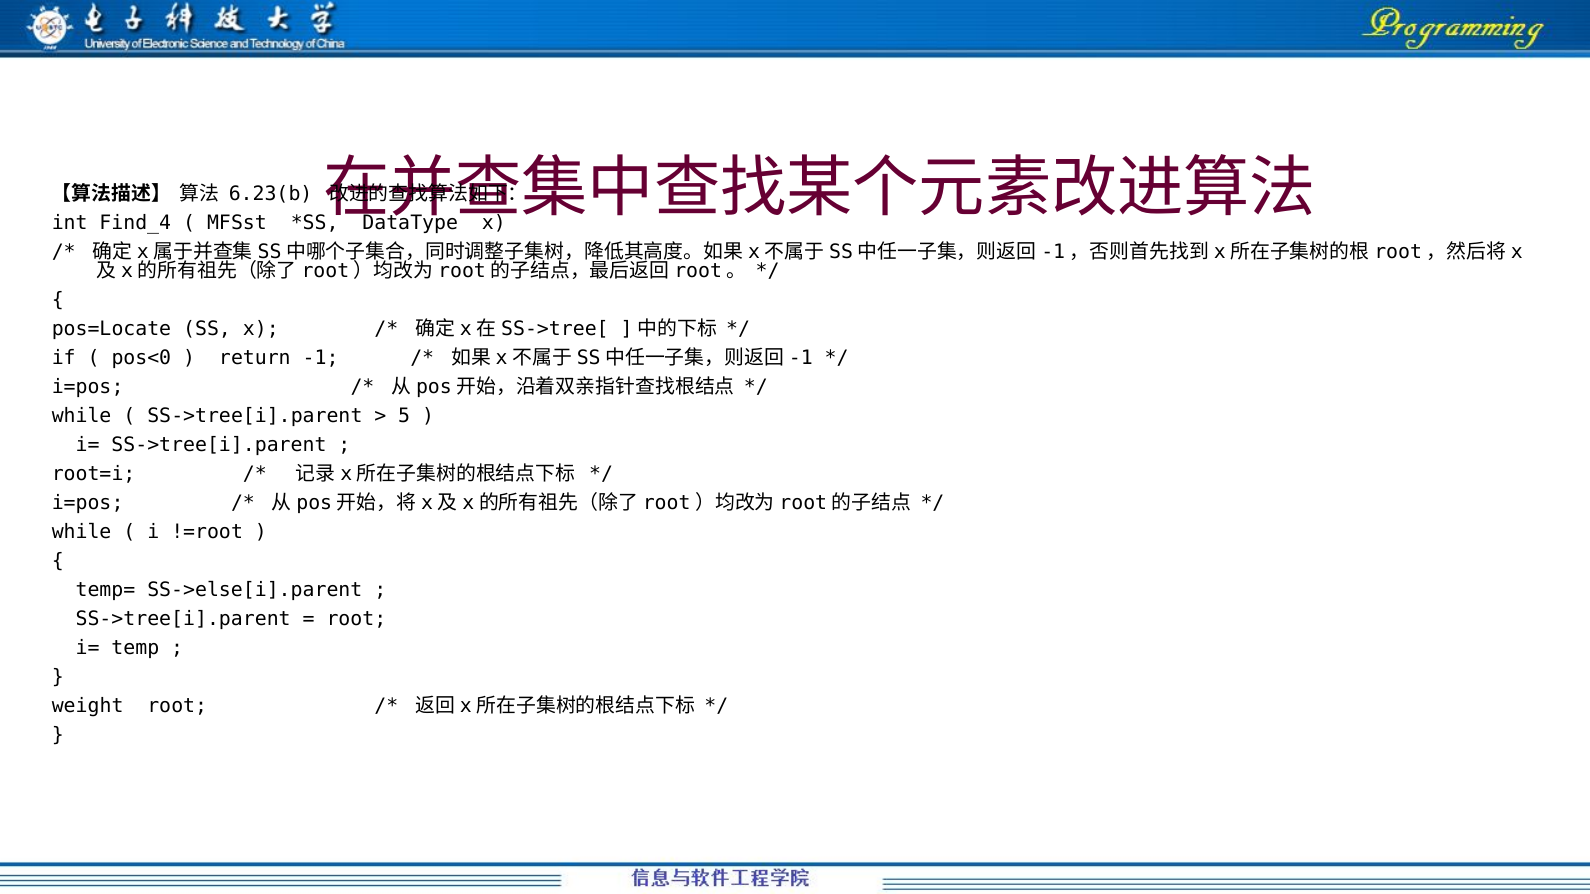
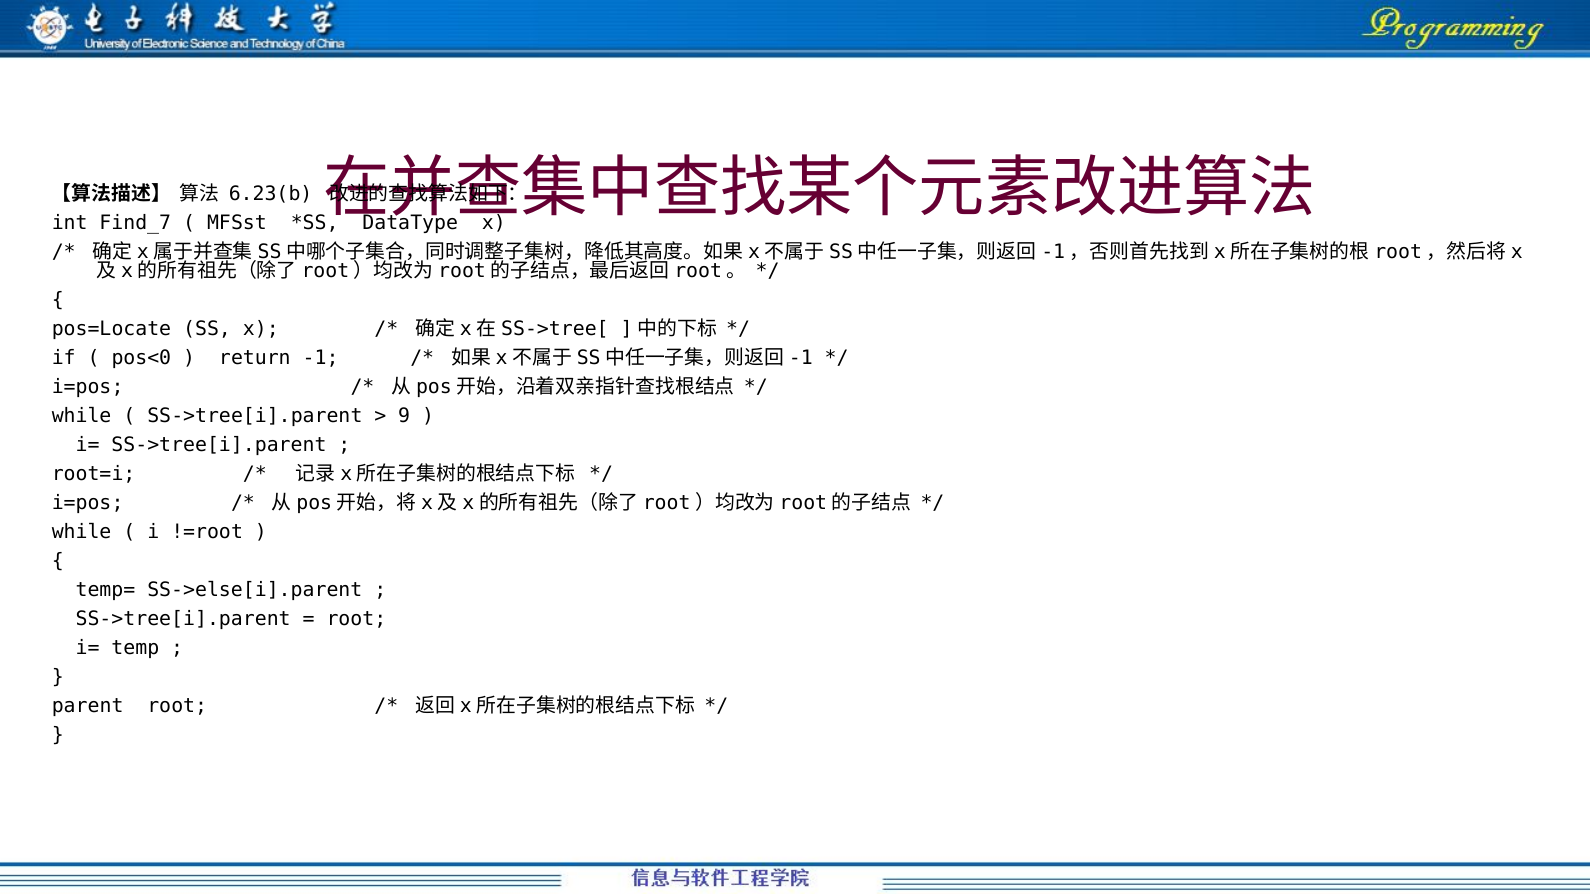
Find_4: Find_4 -> Find_7
5: 5 -> 9
weight: weight -> parent
